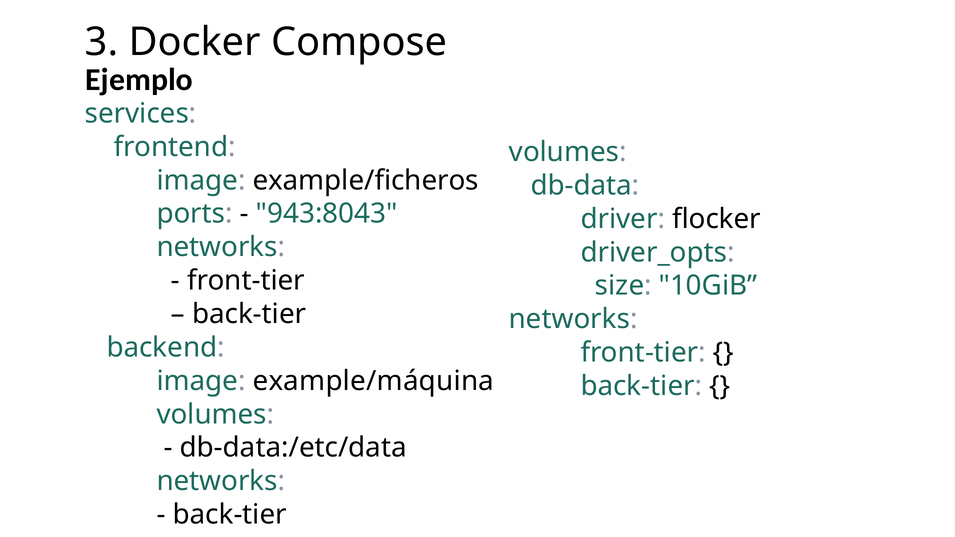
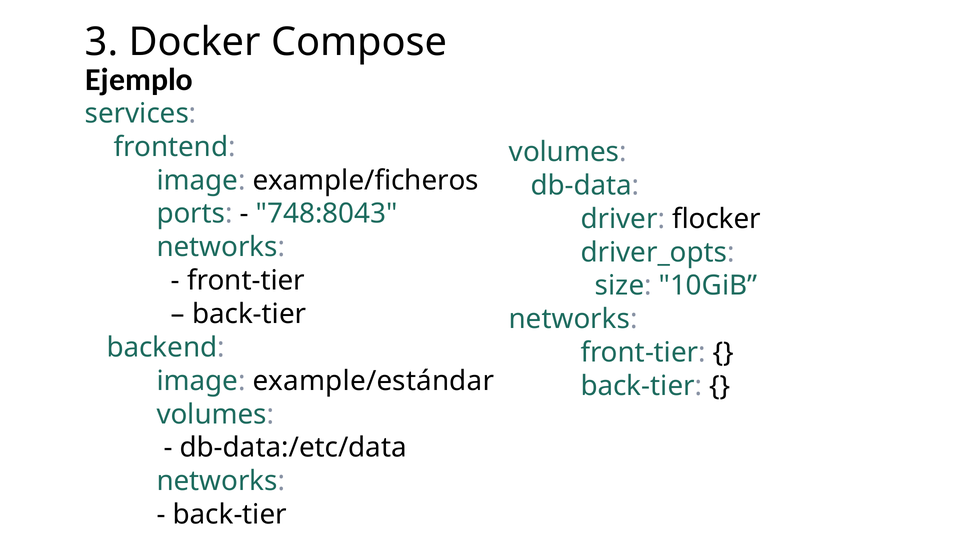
943:8043: 943:8043 -> 748:8043
example/máquina: example/máquina -> example/estándar
